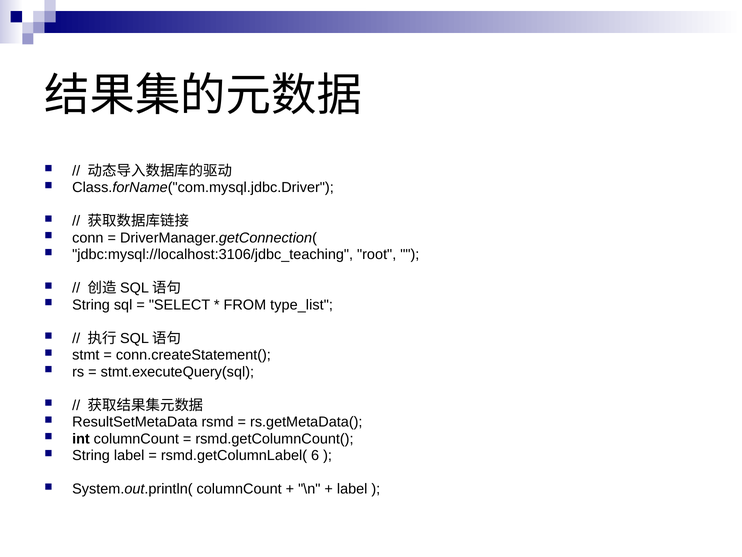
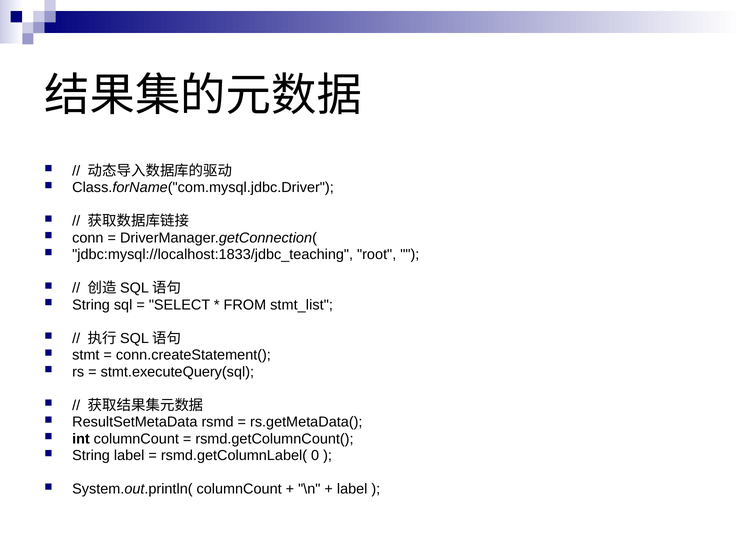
jdbc:mysql://localhost:3106/jdbc_teaching: jdbc:mysql://localhost:3106/jdbc_teaching -> jdbc:mysql://localhost:1833/jdbc_teaching
type_list: type_list -> stmt_list
6: 6 -> 0
